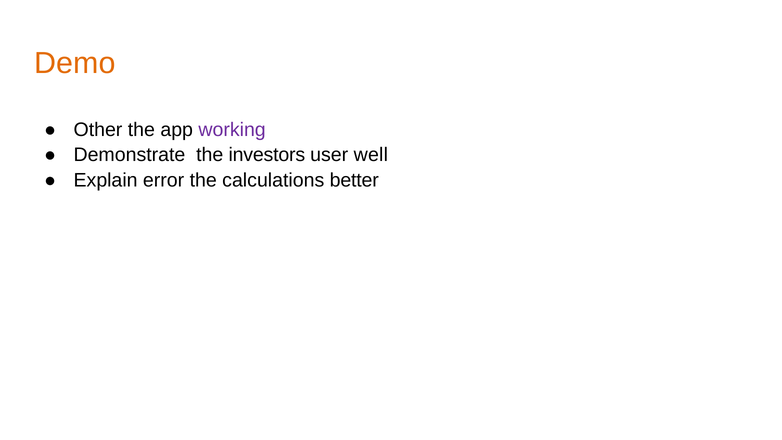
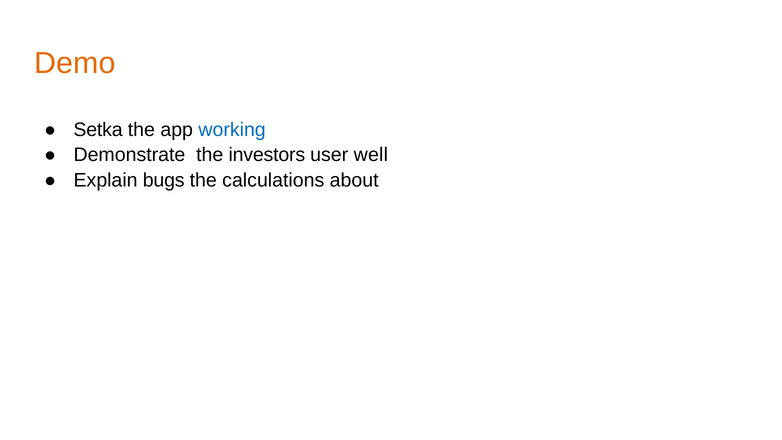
Other: Other -> Setka
working colour: purple -> blue
error: error -> bugs
better: better -> about
